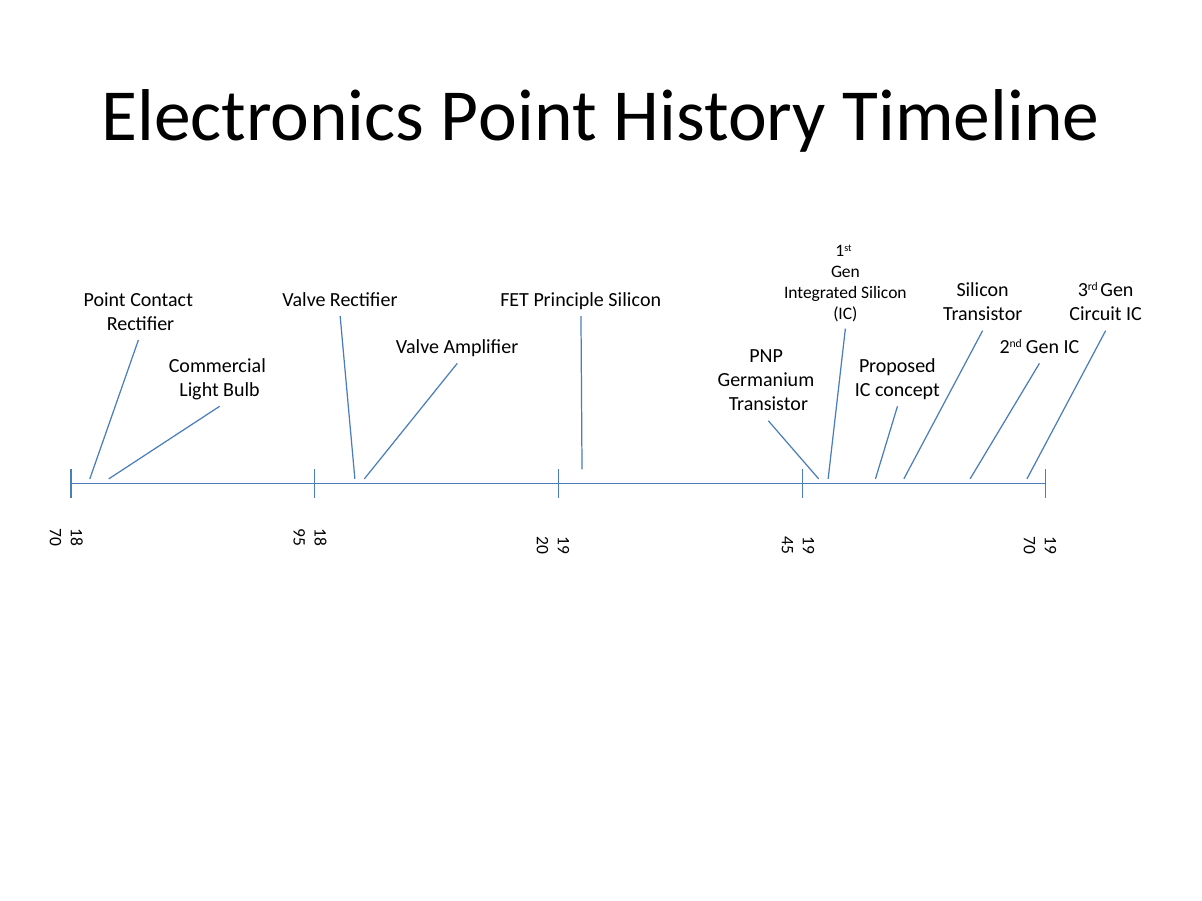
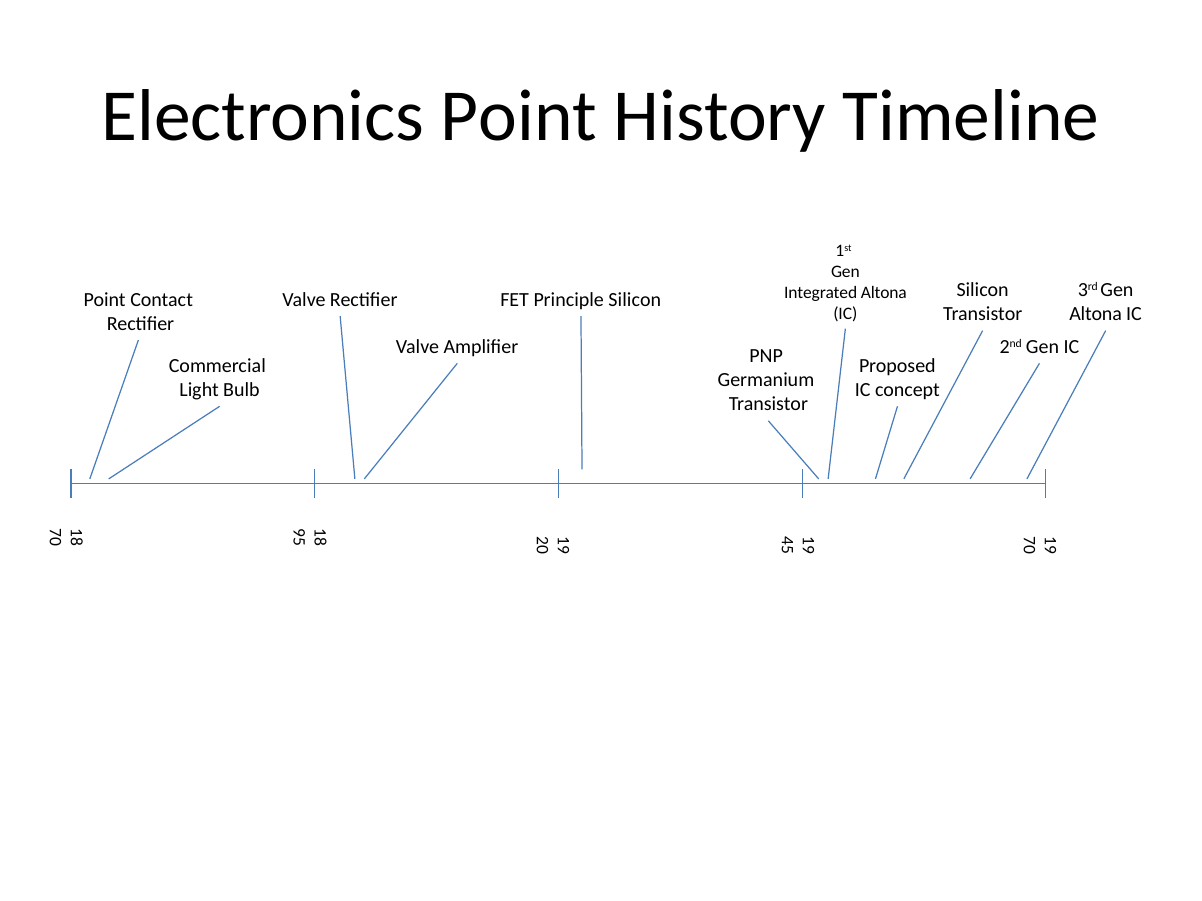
Integrated Silicon: Silicon -> Altona
Circuit at (1096, 314): Circuit -> Altona
